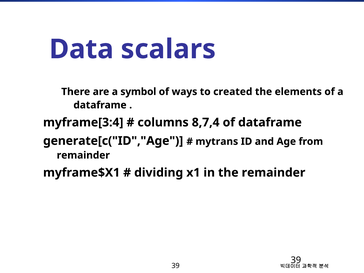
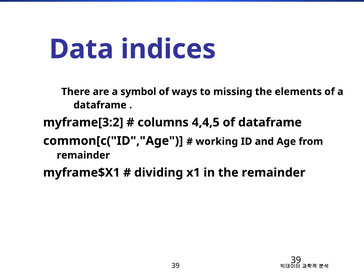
scalars: scalars -> indices
created: created -> missing
myframe[3:4: myframe[3:4 -> myframe[3:2
8,7,4: 8,7,4 -> 4,4,5
generate[c("ID","Age: generate[c("ID","Age -> common[c("ID","Age
mytrans: mytrans -> working
